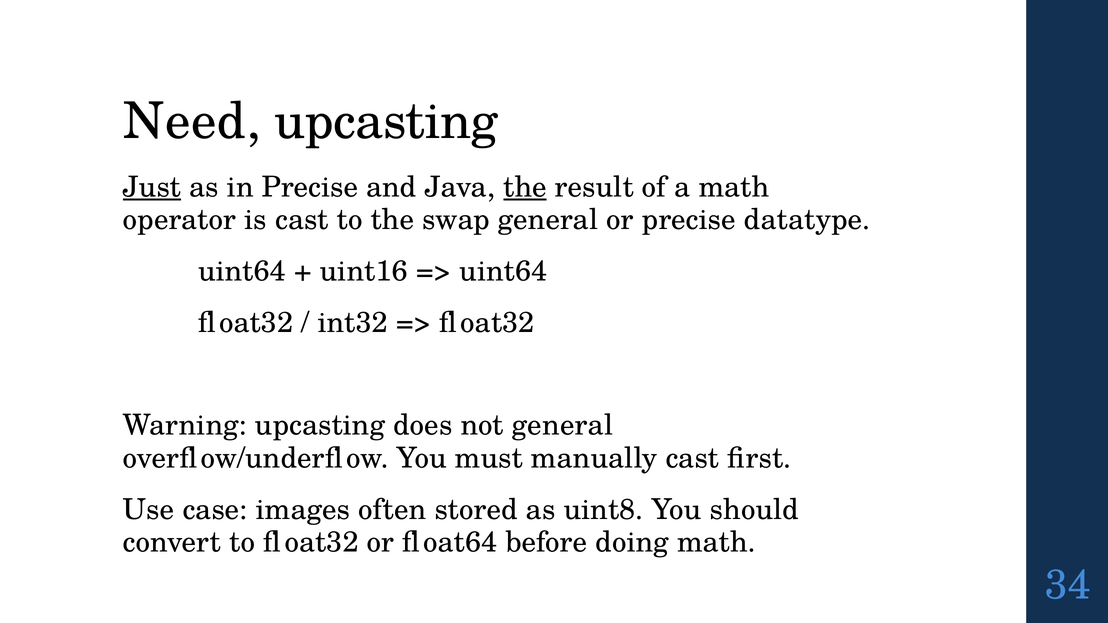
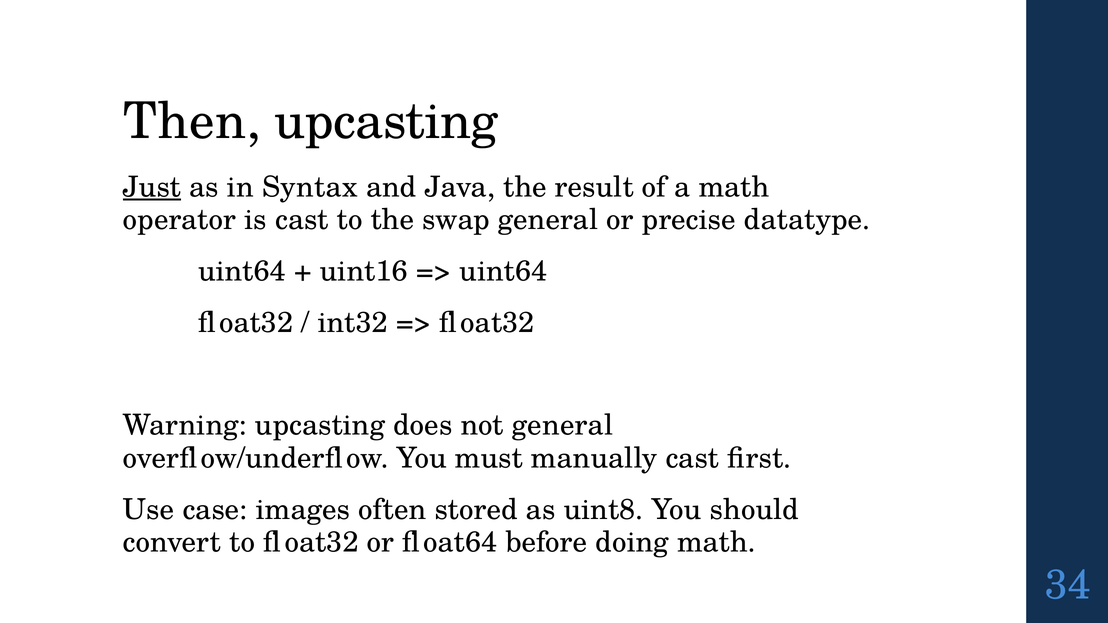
Need: Need -> Then
in Precise: Precise -> Syntax
the at (525, 187) underline: present -> none
